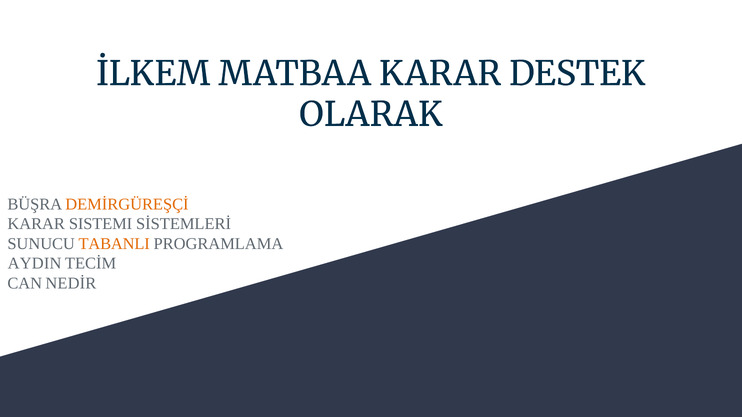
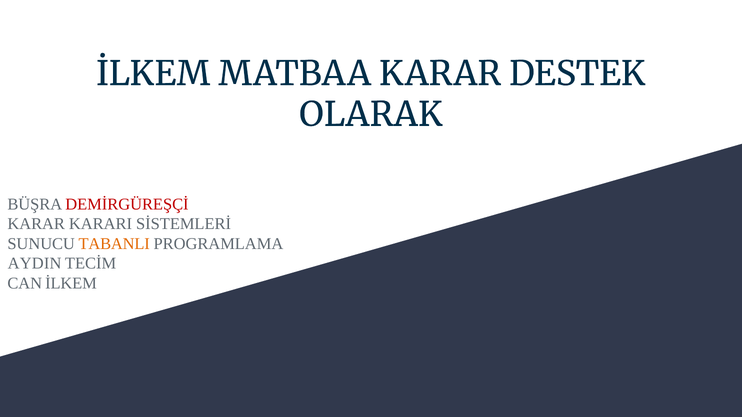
DEMİRGÜREŞÇİ colour: orange -> red
SISTEMI: SISTEMI -> KARARI
CAN NEDİR: NEDİR -> İLKEM
